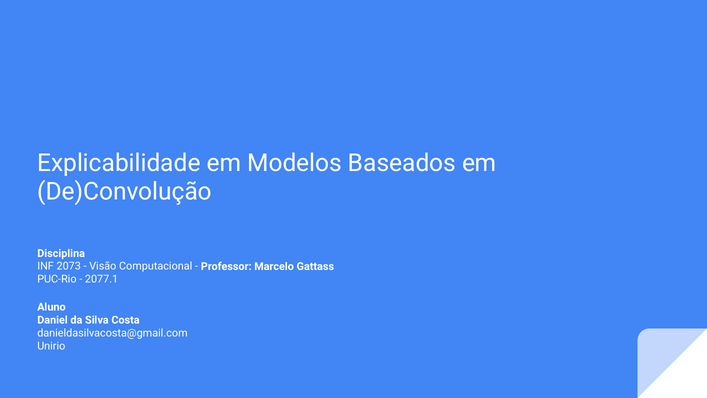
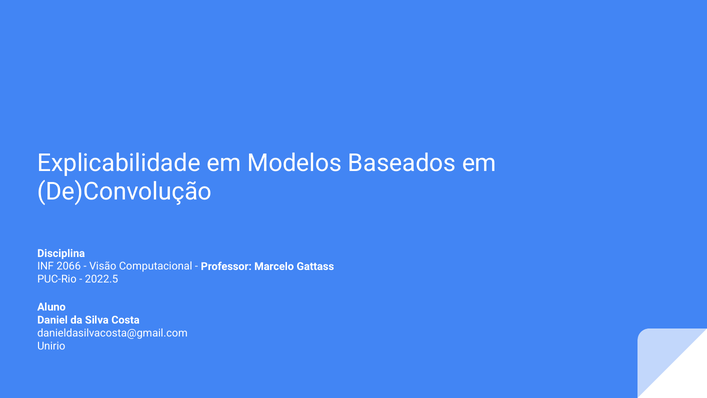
2073: 2073 -> 2066
2077.1: 2077.1 -> 2022.5
